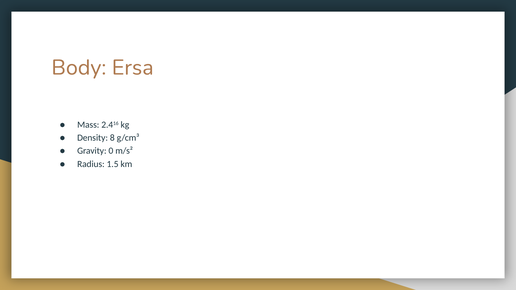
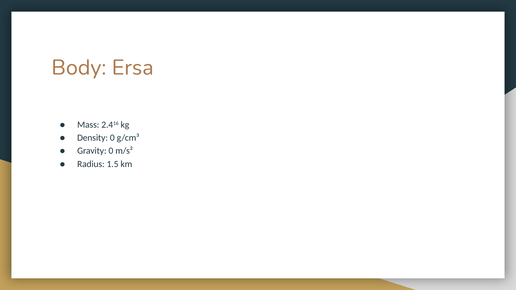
Density 8: 8 -> 0
